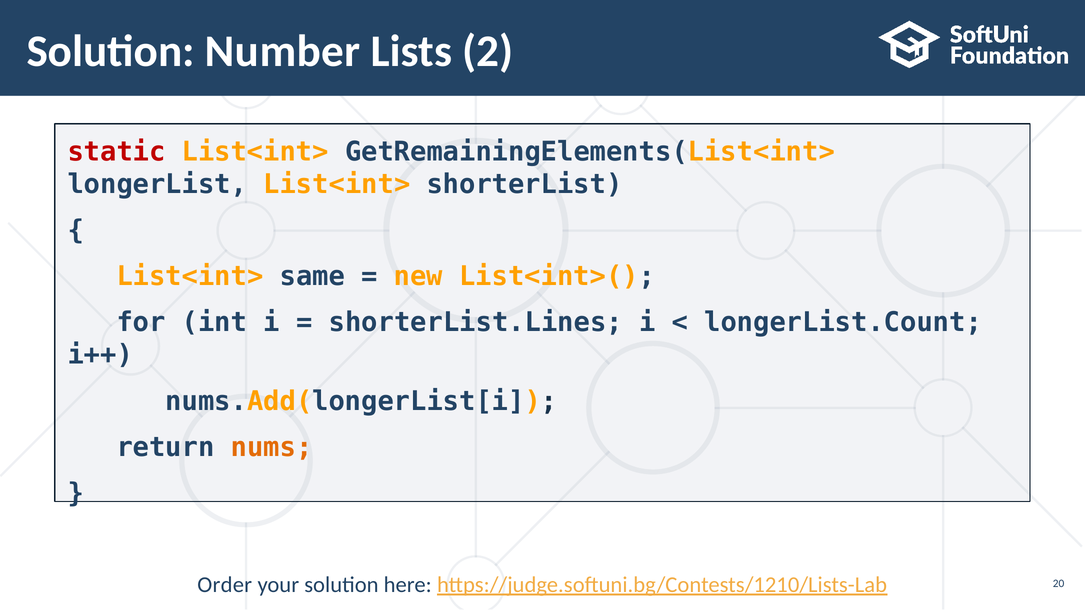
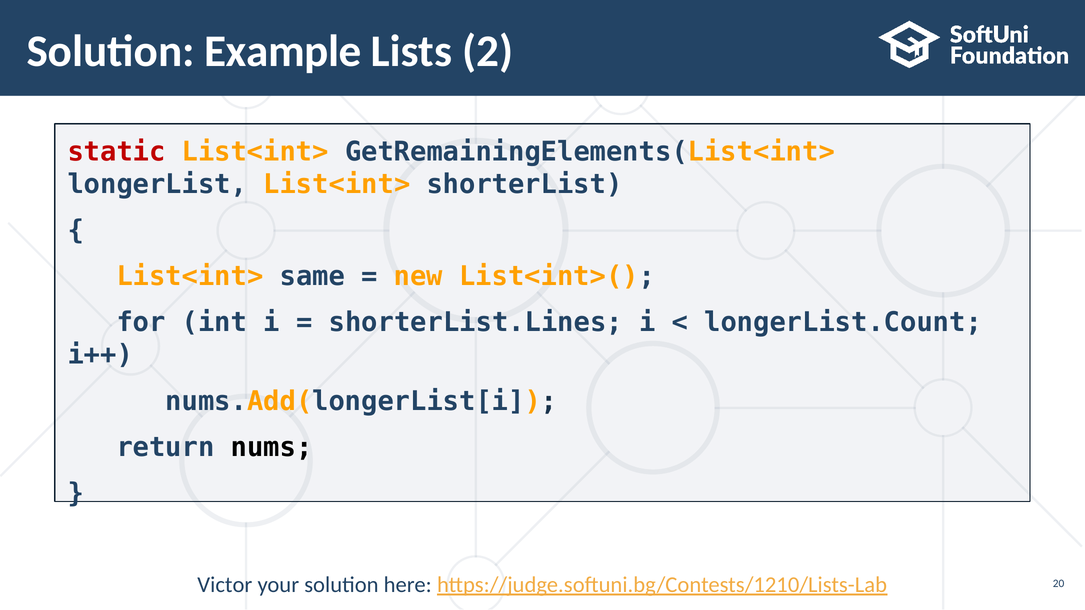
Number: Number -> Example
nums colour: orange -> black
Order: Order -> Victor
